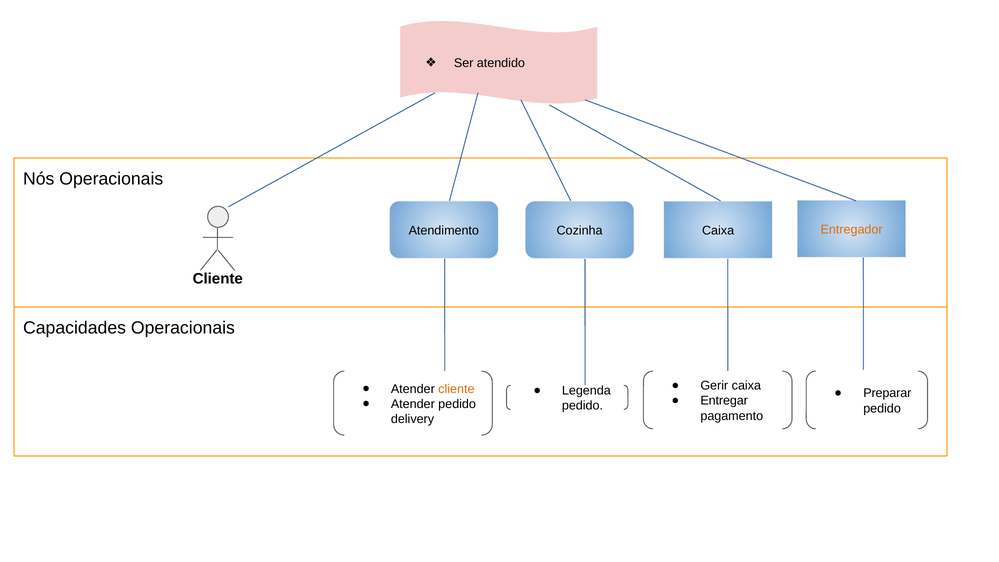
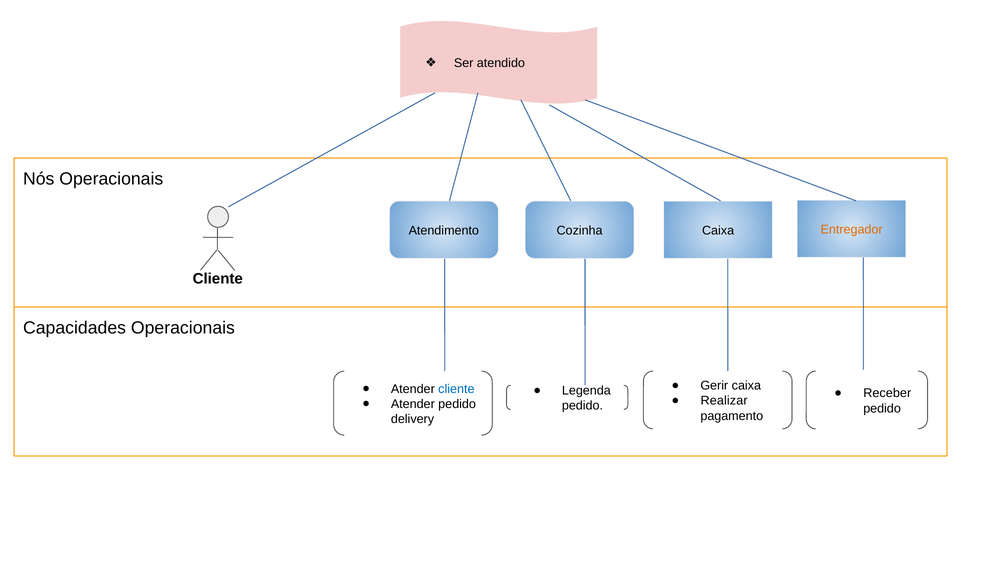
cliente at (456, 389) colour: orange -> blue
Preparar: Preparar -> Receber
Entregar: Entregar -> Realizar
